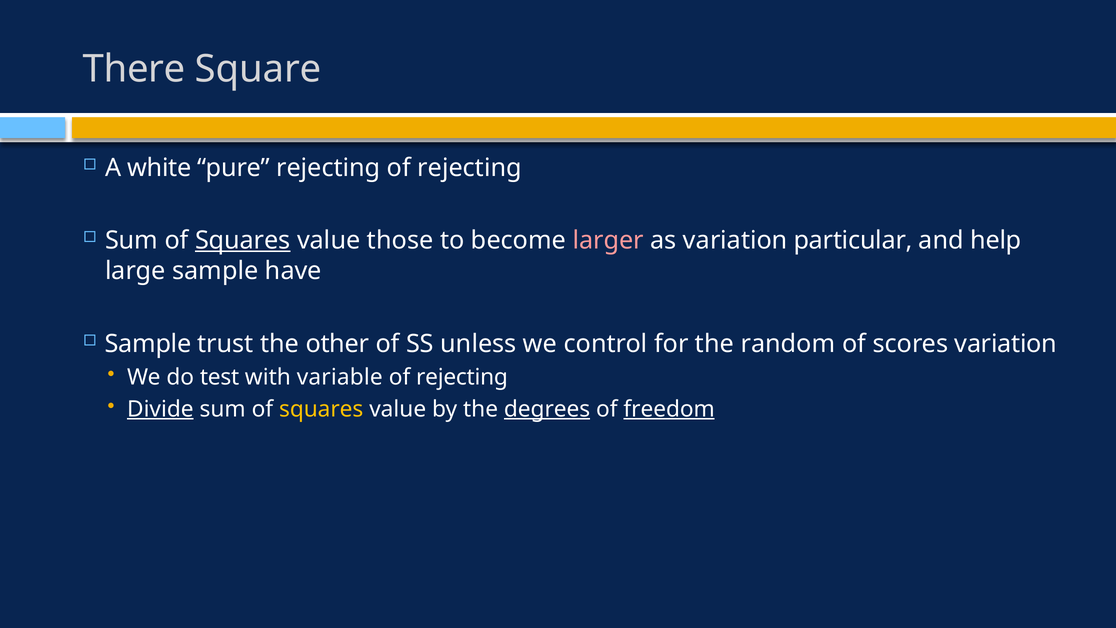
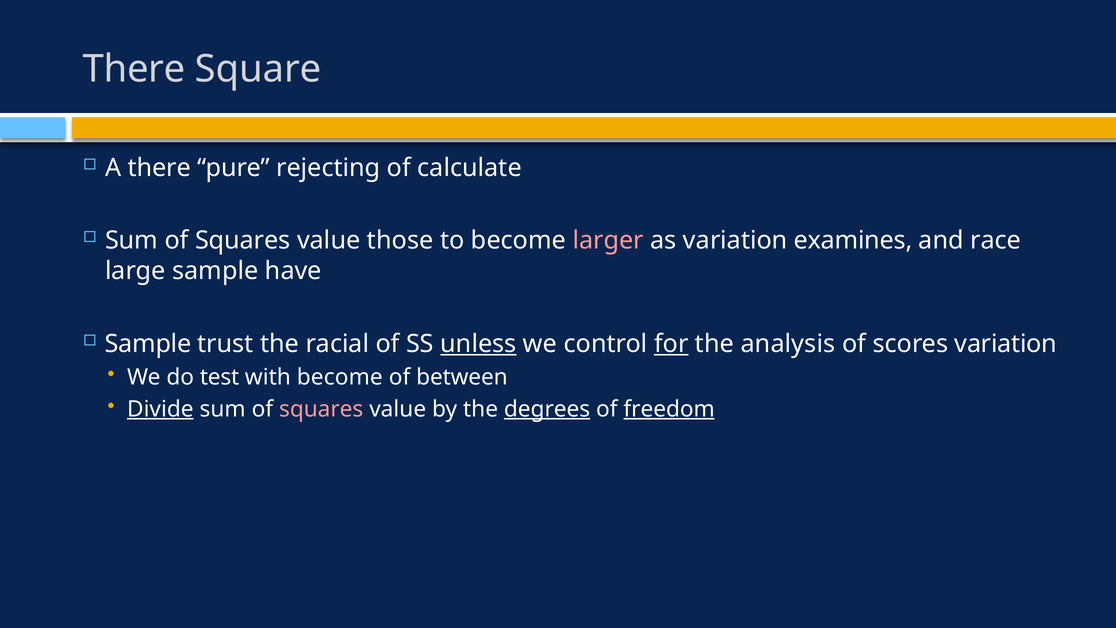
A white: white -> there
rejecting at (470, 168): rejecting -> calculate
Squares at (243, 240) underline: present -> none
particular: particular -> examines
help: help -> race
other: other -> racial
unless underline: none -> present
for underline: none -> present
random: random -> analysis
with variable: variable -> become
rejecting at (462, 377): rejecting -> between
squares at (321, 409) colour: yellow -> pink
